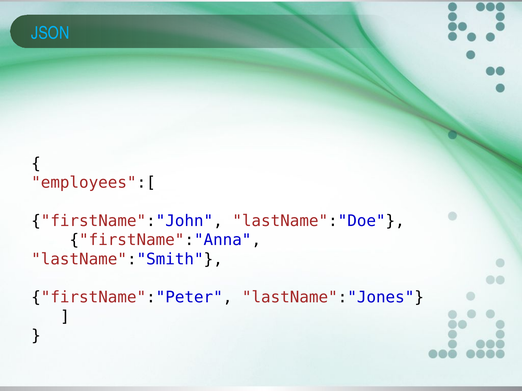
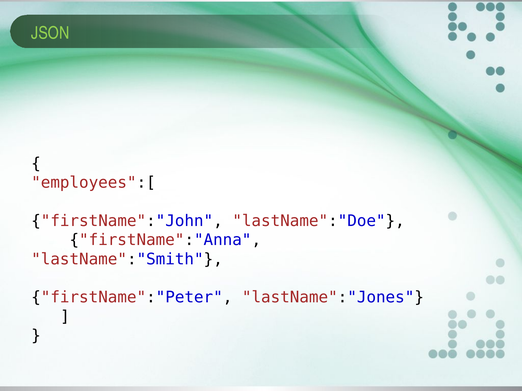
JSON colour: light blue -> light green
